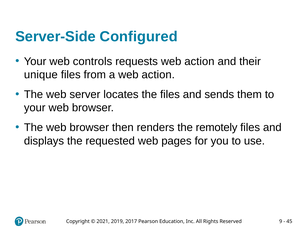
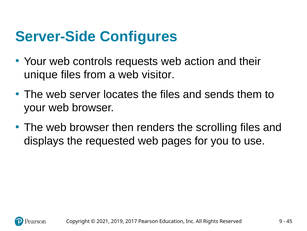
Configured: Configured -> Configures
a web action: action -> visitor
remotely: remotely -> scrolling
